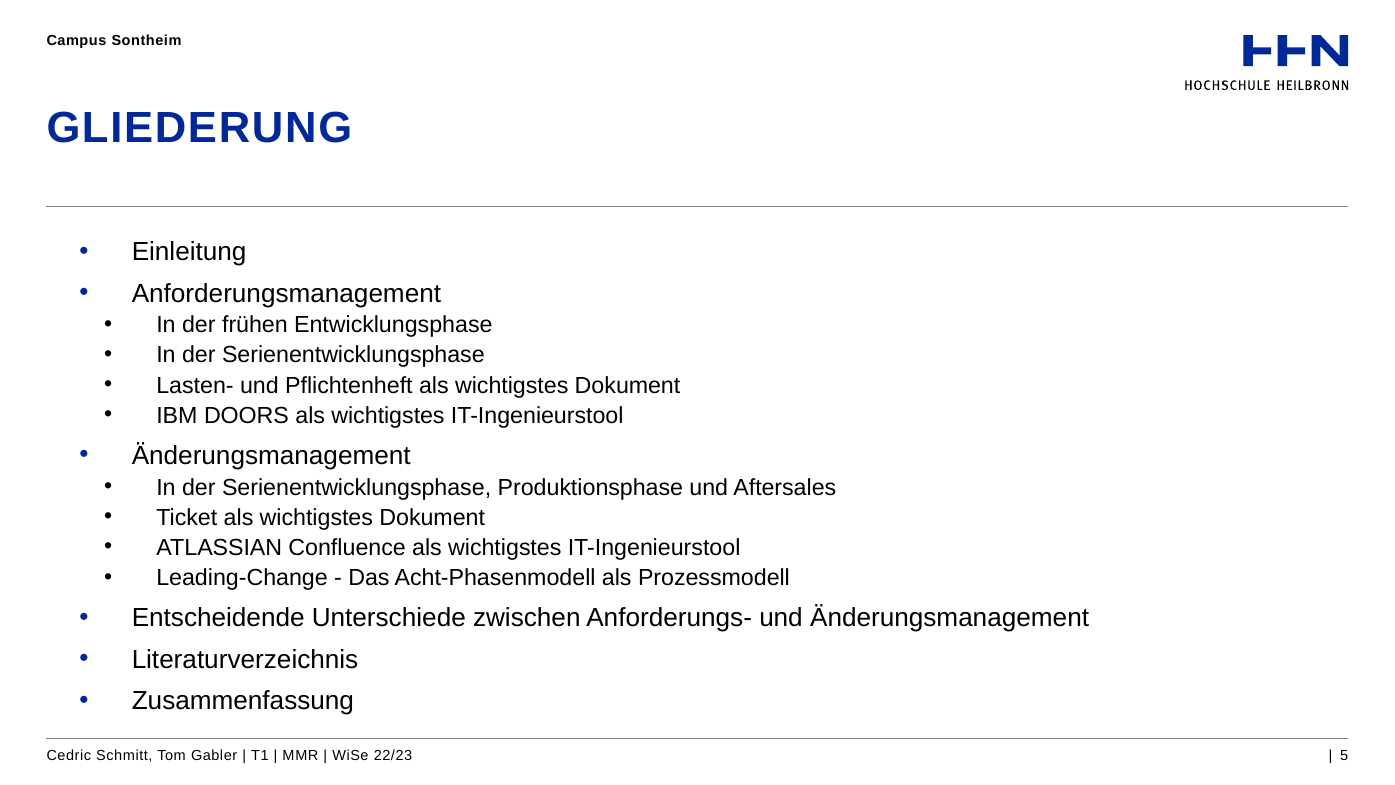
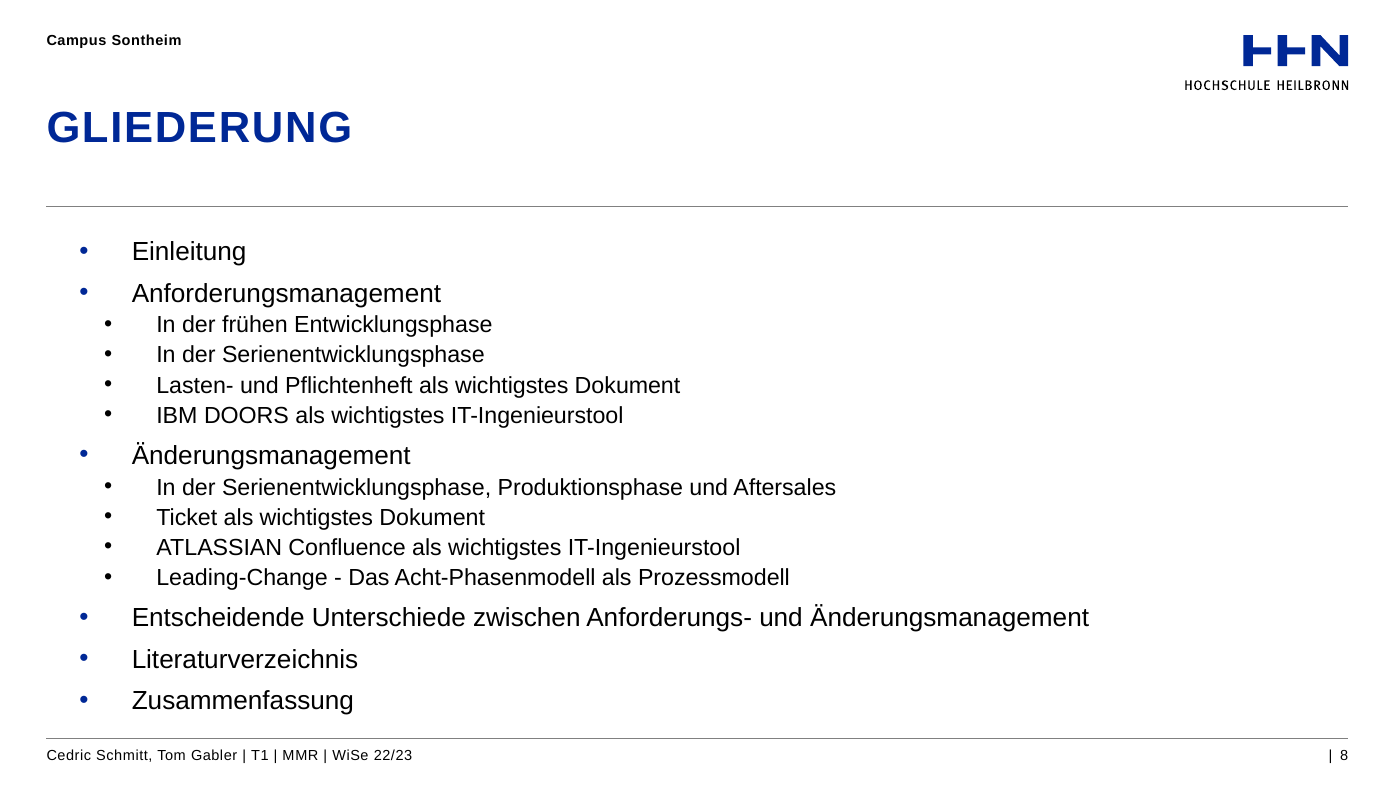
5: 5 -> 8
